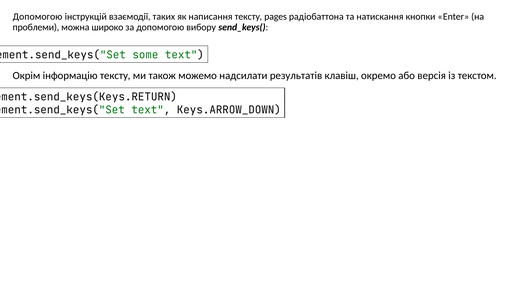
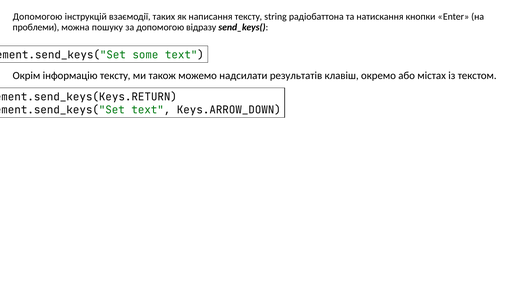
pages: pages -> string
широко: широко -> пошуку
вибору: вибору -> відразу
версія: версія -> містах
